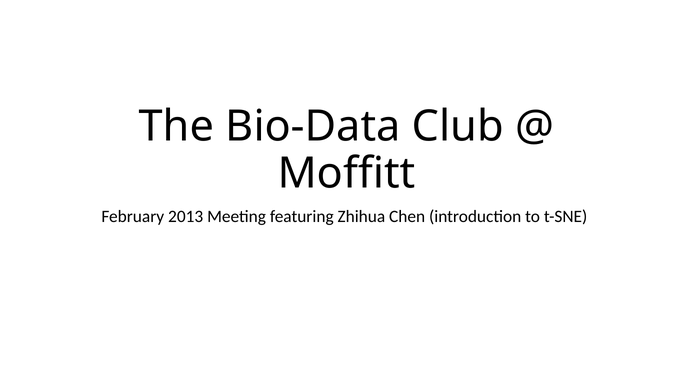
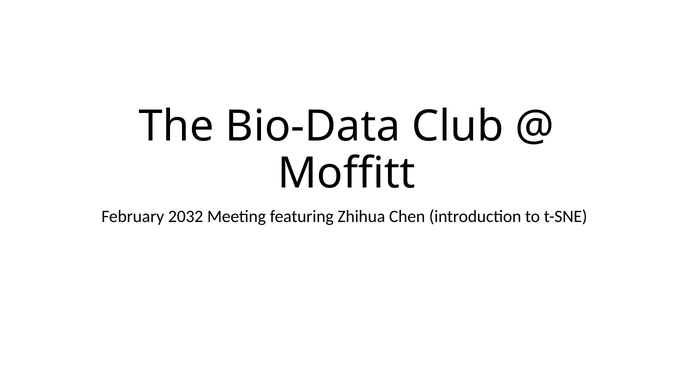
2013: 2013 -> 2032
